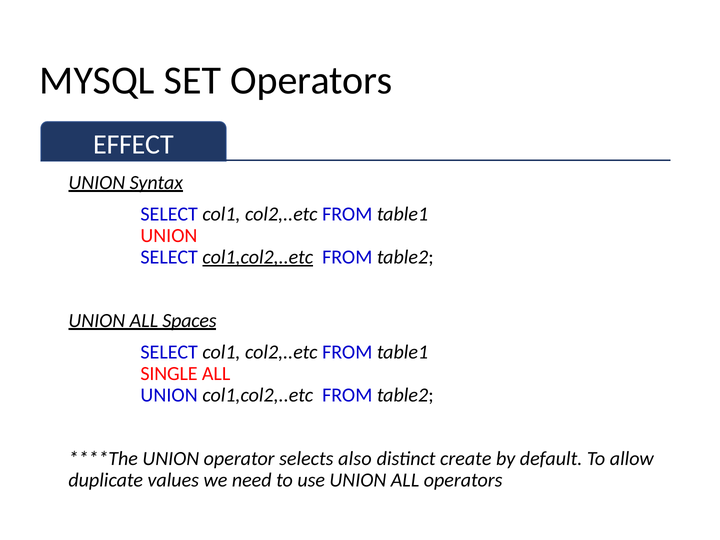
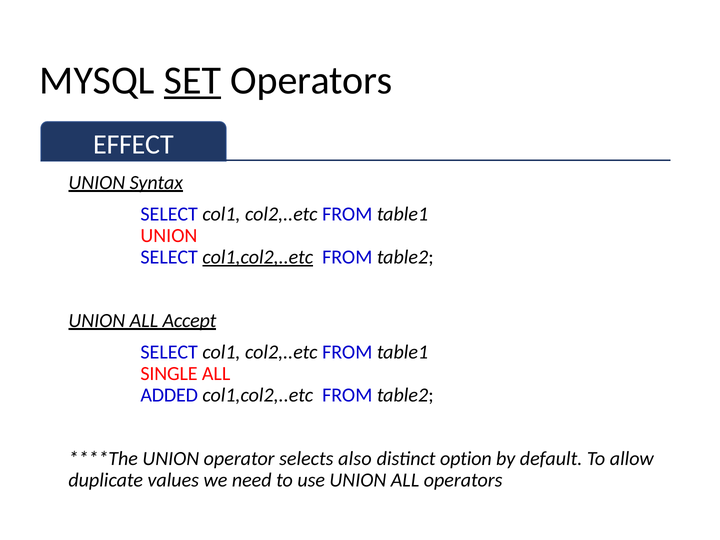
SET underline: none -> present
Spaces: Spaces -> Accept
UNION at (169, 395): UNION -> ADDED
create: create -> option
